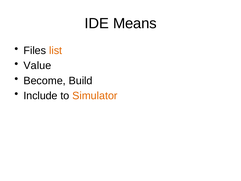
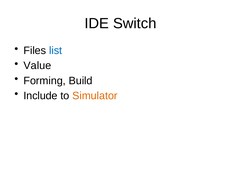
Means: Means -> Switch
list colour: orange -> blue
Become: Become -> Forming
